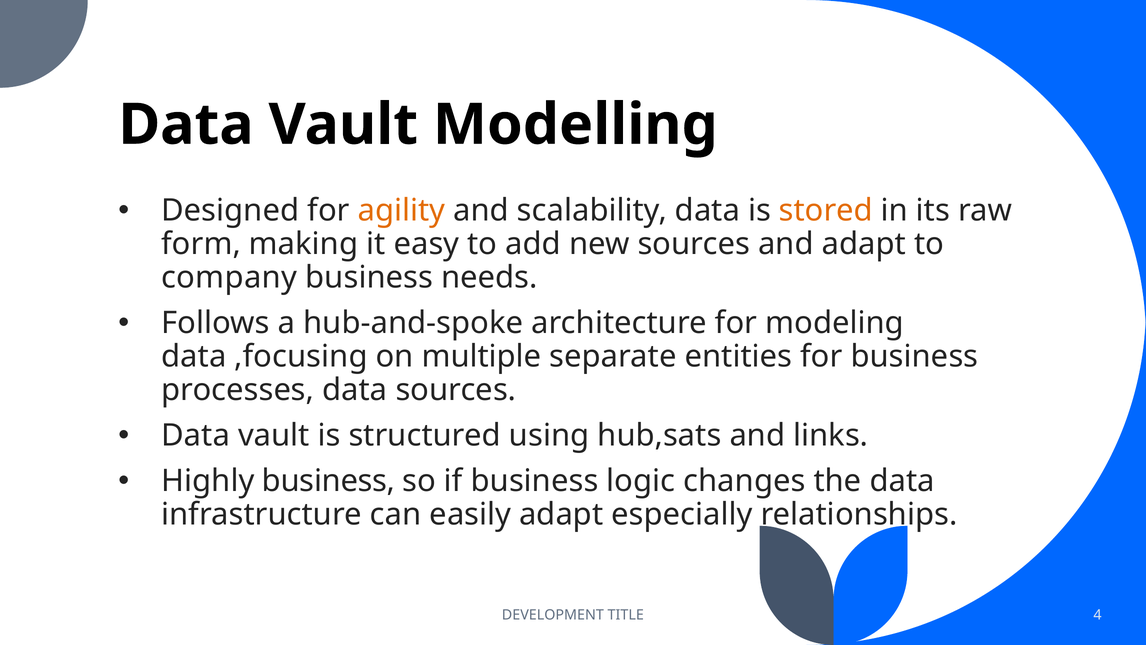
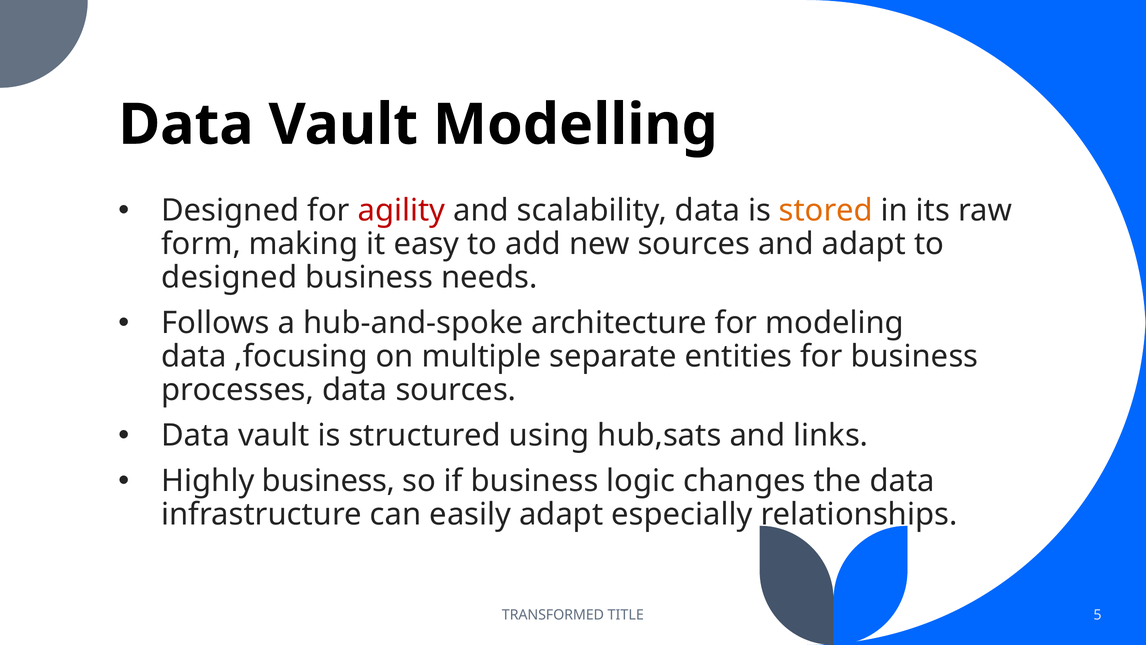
agility colour: orange -> red
company at (229, 277): company -> designed
DEVELOPMENT: DEVELOPMENT -> TRANSFORMED
4: 4 -> 5
